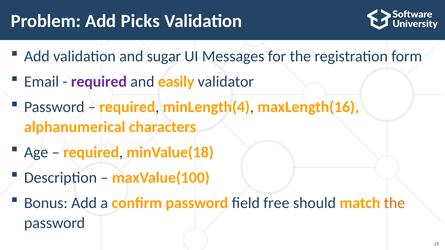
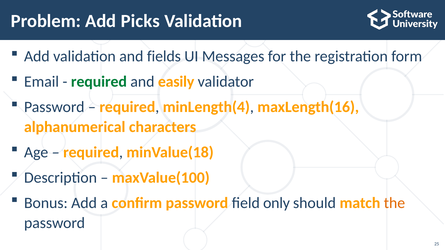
sugar: sugar -> fields
required at (99, 82) colour: purple -> green
free: free -> only
